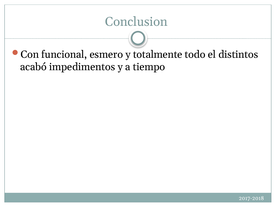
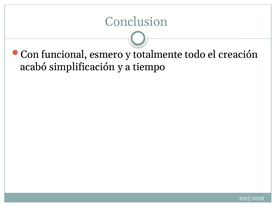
distintos: distintos -> creación
impedimentos: impedimentos -> simplificación
